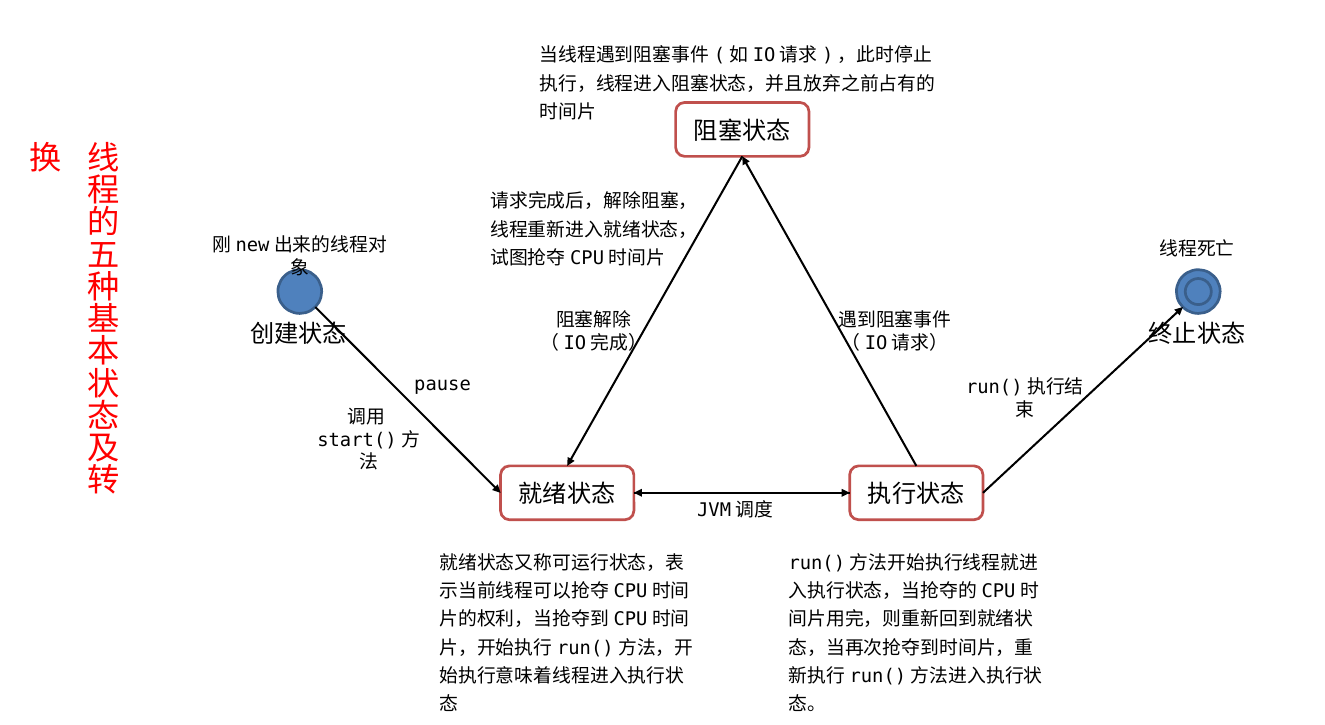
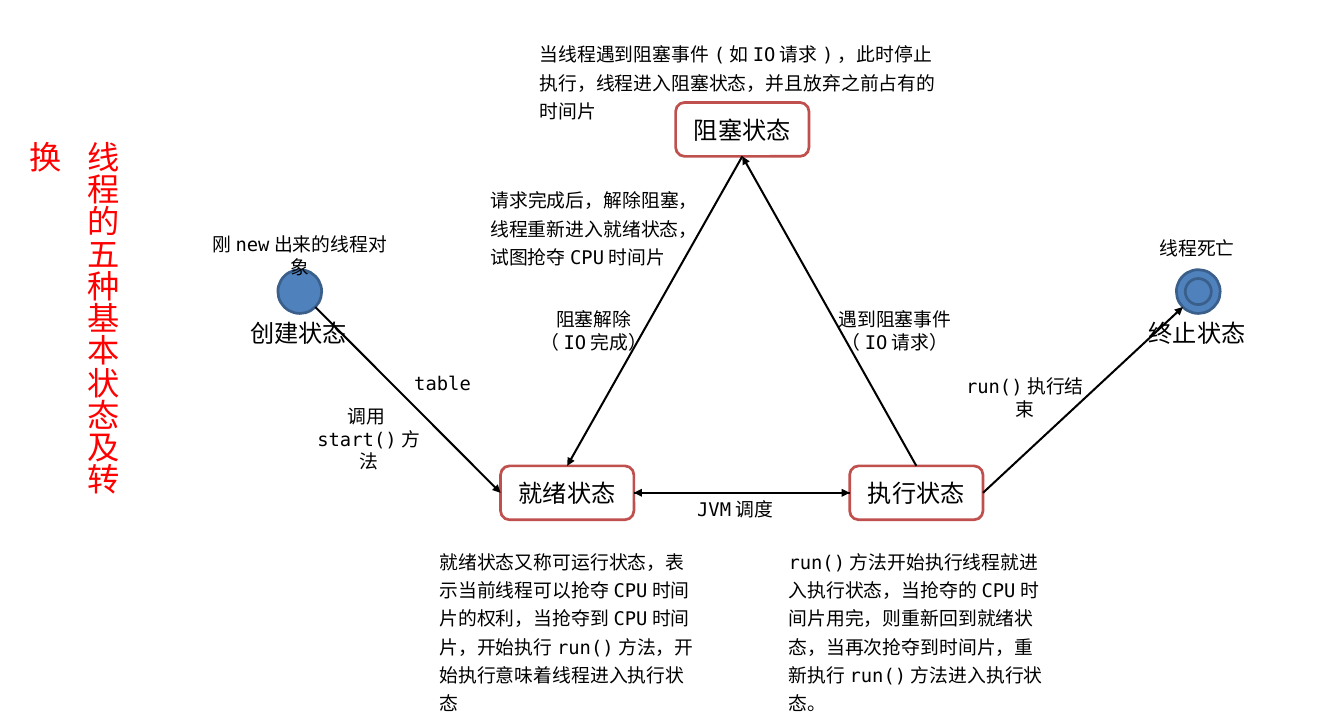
pause: pause -> table
